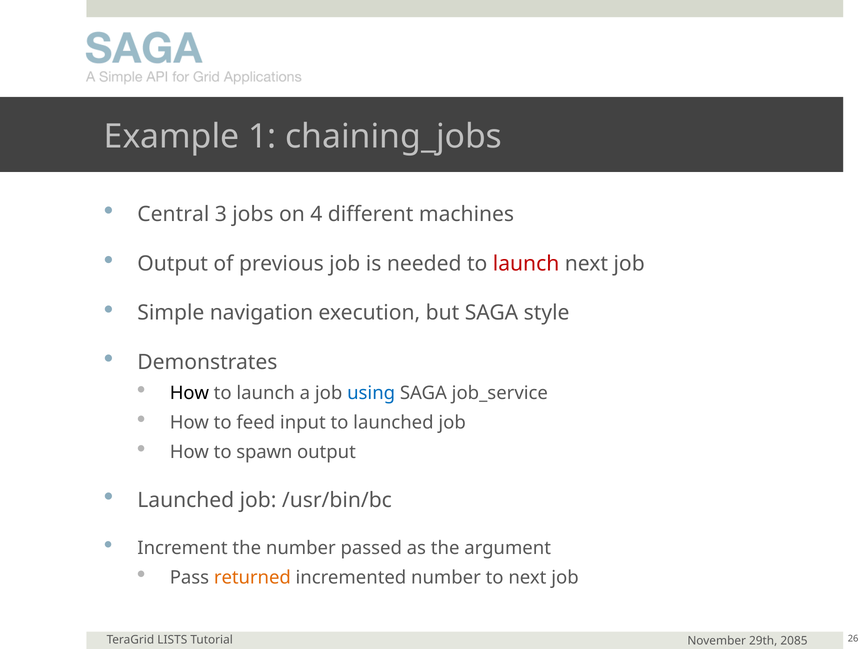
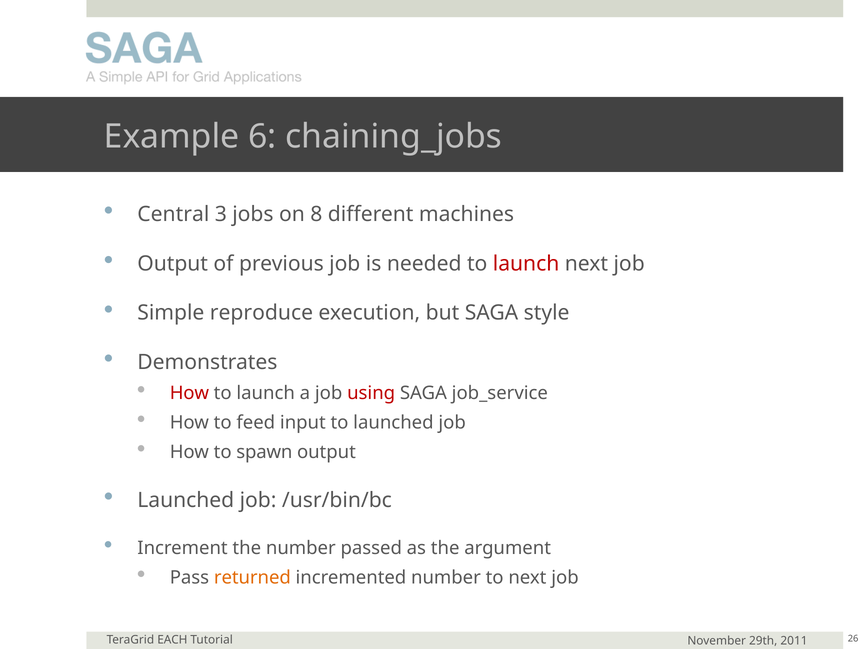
1: 1 -> 6
4: 4 -> 8
navigation: navigation -> reproduce
How at (189, 393) colour: black -> red
using colour: blue -> red
LISTS: LISTS -> EACH
2085: 2085 -> 2011
